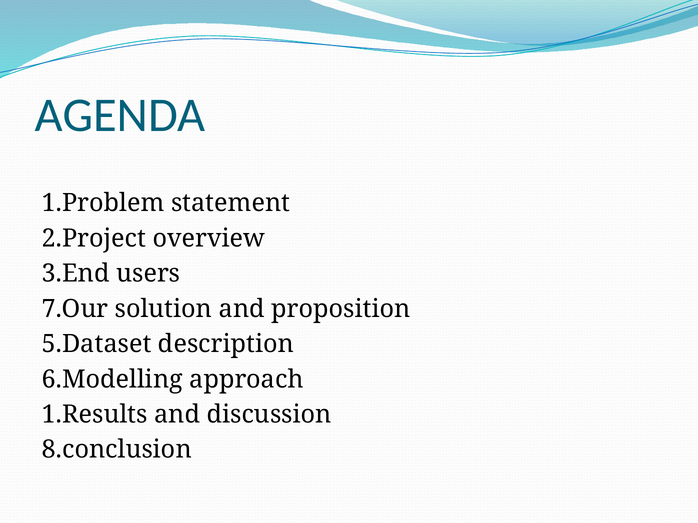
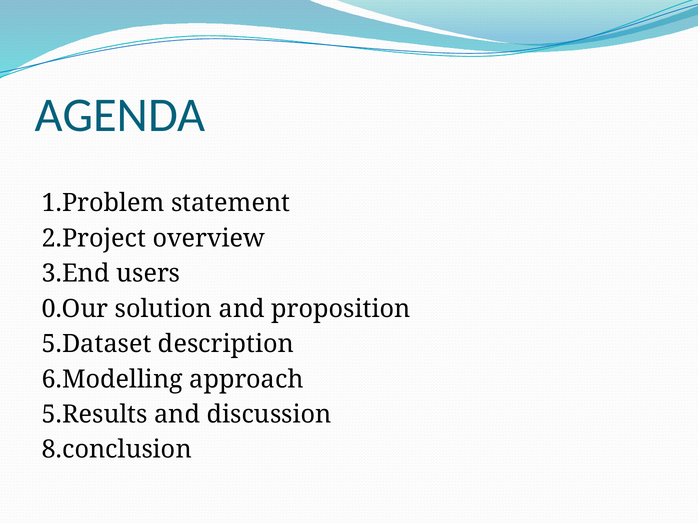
7.Our: 7.Our -> 0.Our
1.Results: 1.Results -> 5.Results
